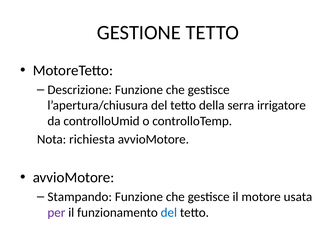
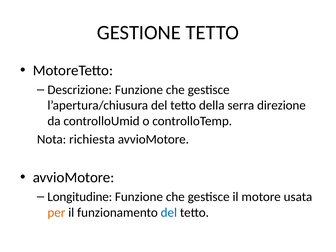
irrigatore: irrigatore -> direzione
Stampando: Stampando -> Longitudine
per colour: purple -> orange
